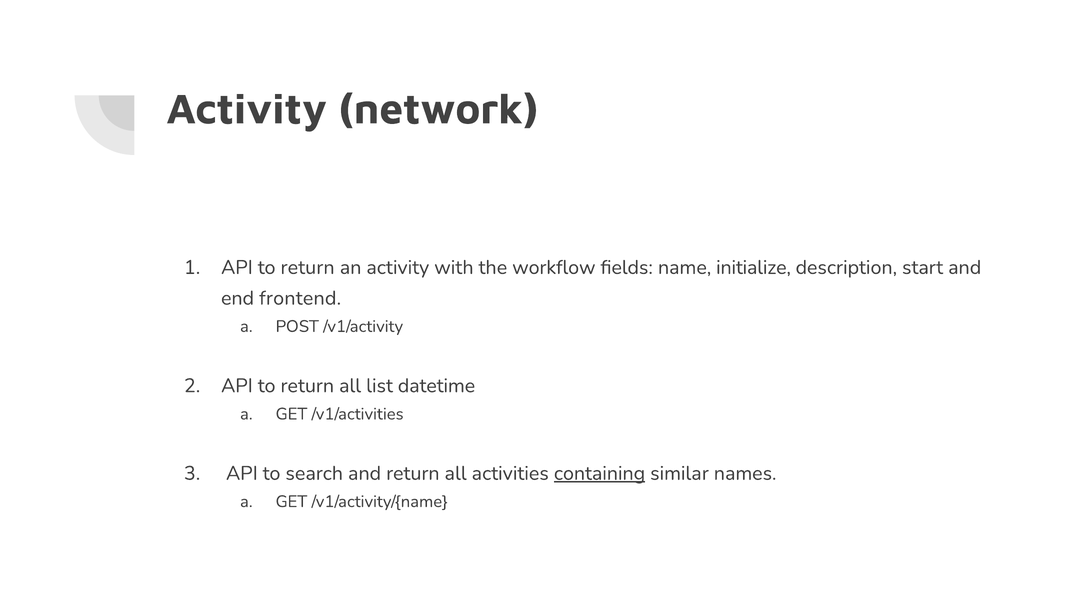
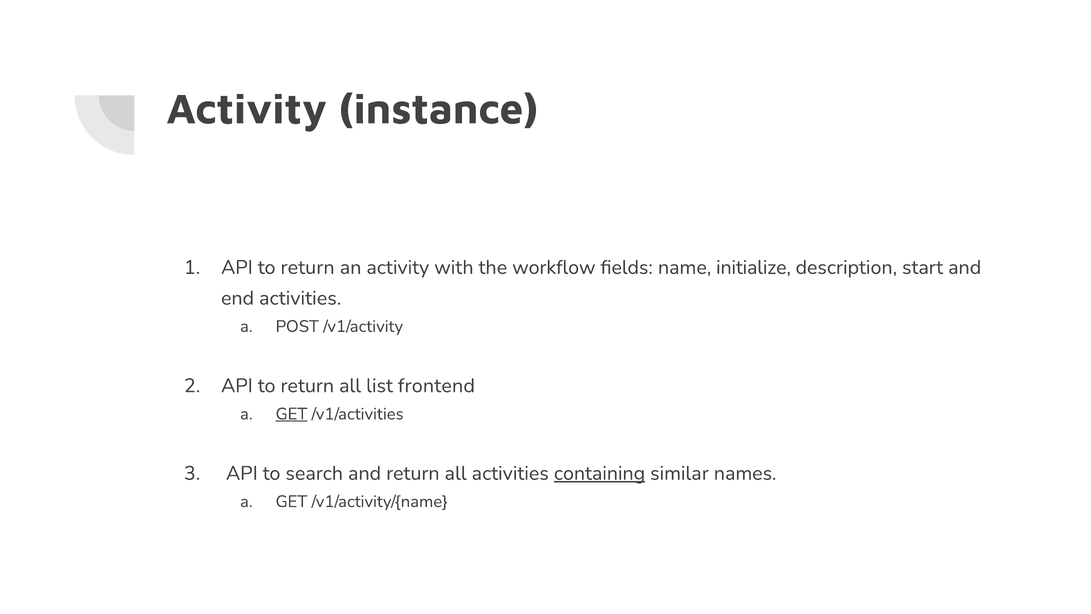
network: network -> instance
end frontend: frontend -> activities
datetime: datetime -> frontend
GET at (291, 414) underline: none -> present
